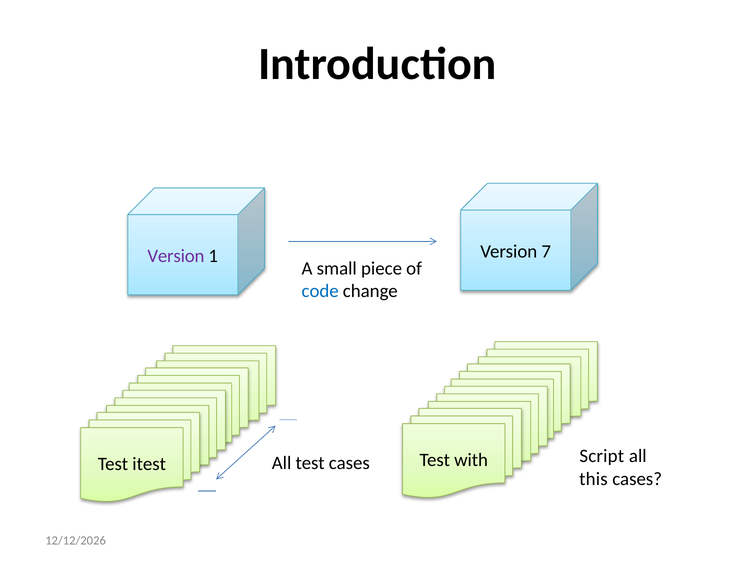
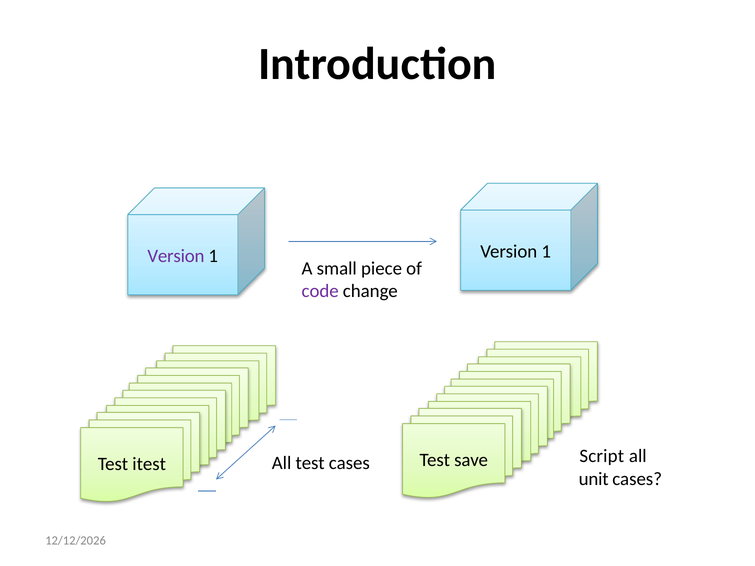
1 Version 7: 7 -> 1
code colour: blue -> purple
with: with -> save
this: this -> unit
